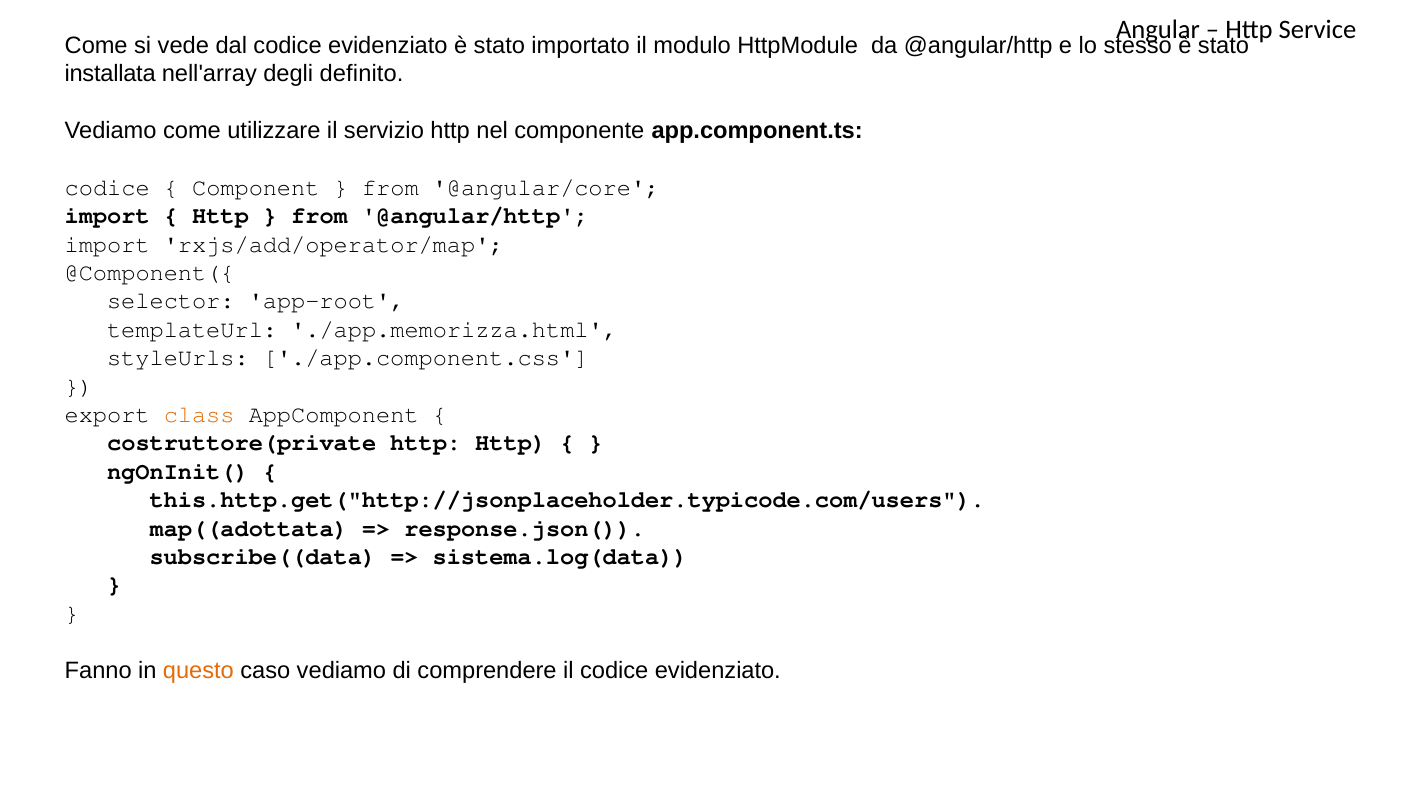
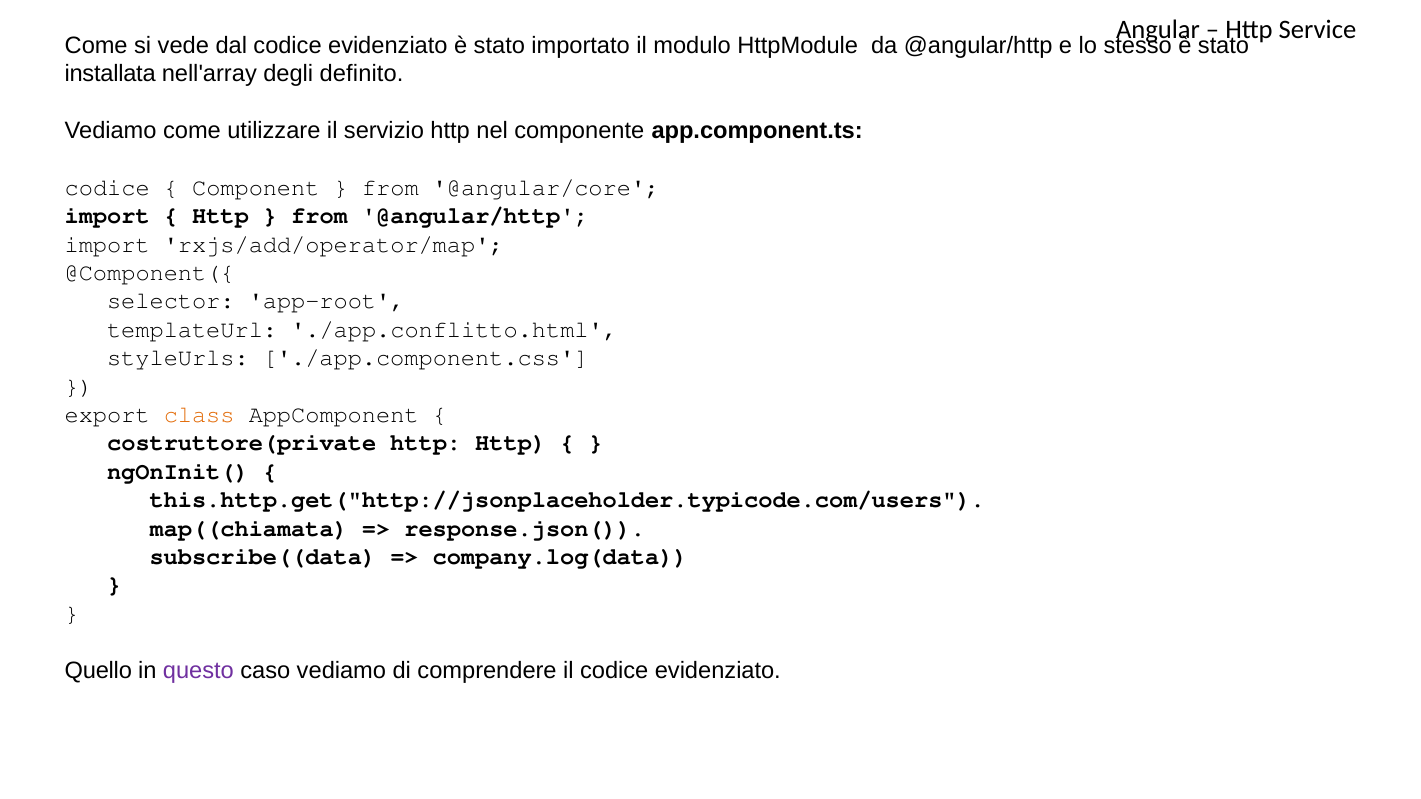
./app.memorizza.html: ./app.memorizza.html -> ./app.conflitto.html
map((adottata: map((adottata -> map((chiamata
sistema.log(data: sistema.log(data -> company.log(data
Fanno: Fanno -> Quello
questo colour: orange -> purple
